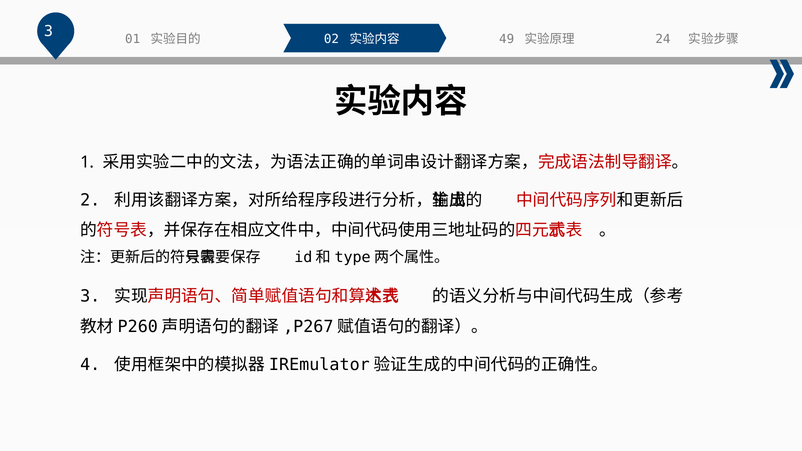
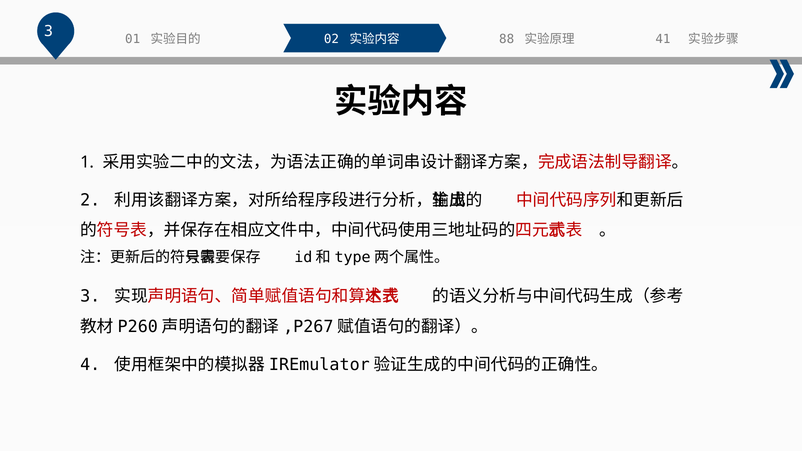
24: 24 -> 41
49: 49 -> 88
